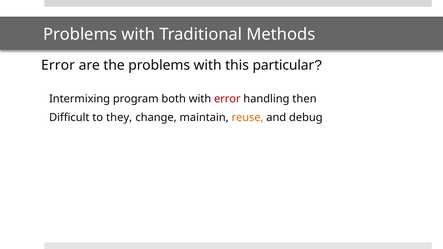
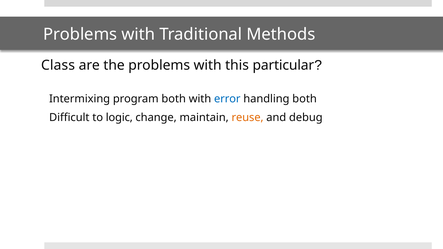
Error at (58, 65): Error -> Class
error at (227, 99) colour: red -> blue
handling then: then -> both
they: they -> logic
